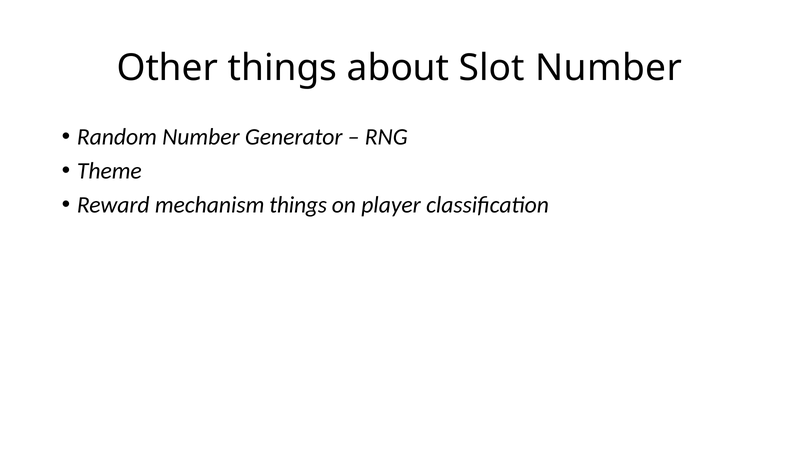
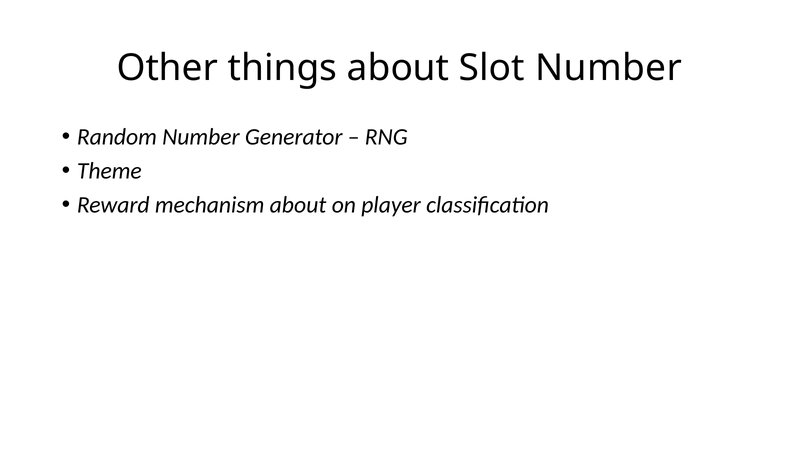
mechanism things: things -> about
